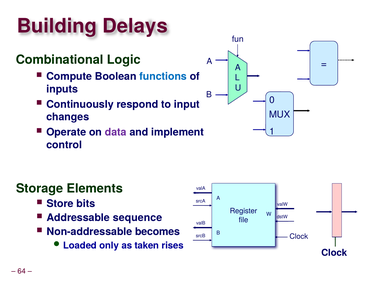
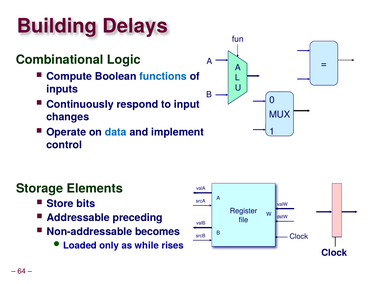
data colour: purple -> blue
sequence: sequence -> preceding
taken: taken -> while
